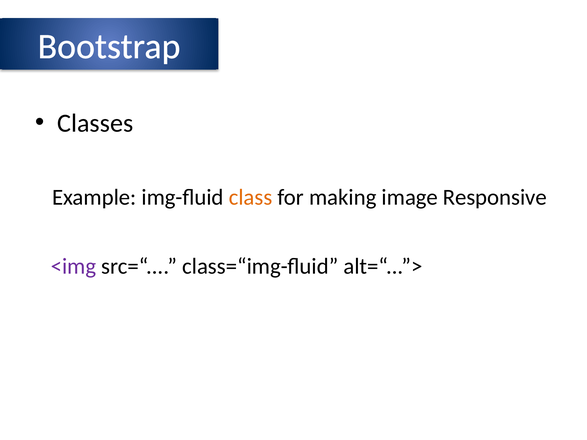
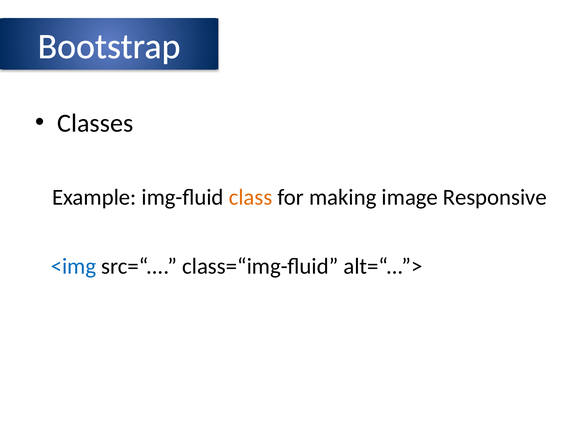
<img colour: purple -> blue
